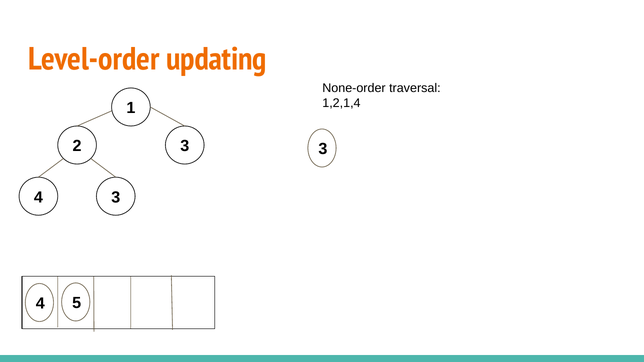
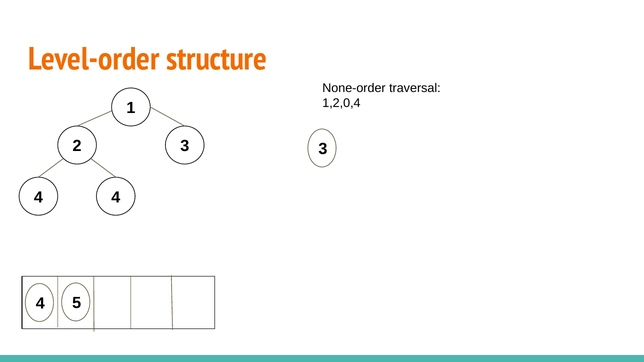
updating: updating -> structure
1,2,1,4: 1,2,1,4 -> 1,2,0,4
4 3: 3 -> 4
